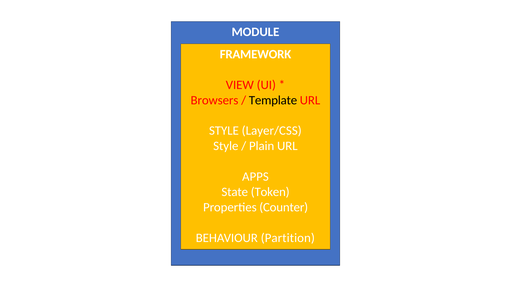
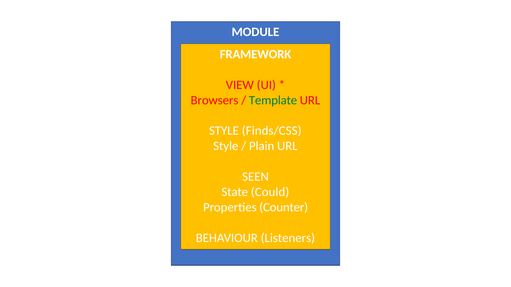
Template colour: black -> green
Layer/CSS: Layer/CSS -> Finds/CSS
APPS: APPS -> SEEN
Token: Token -> Could
Partition: Partition -> Listeners
